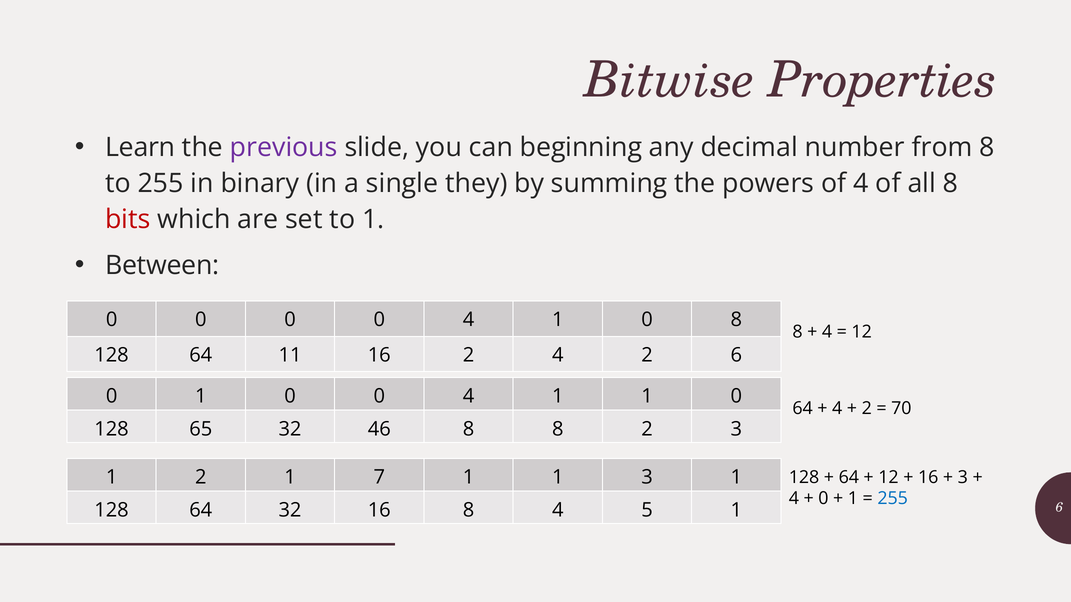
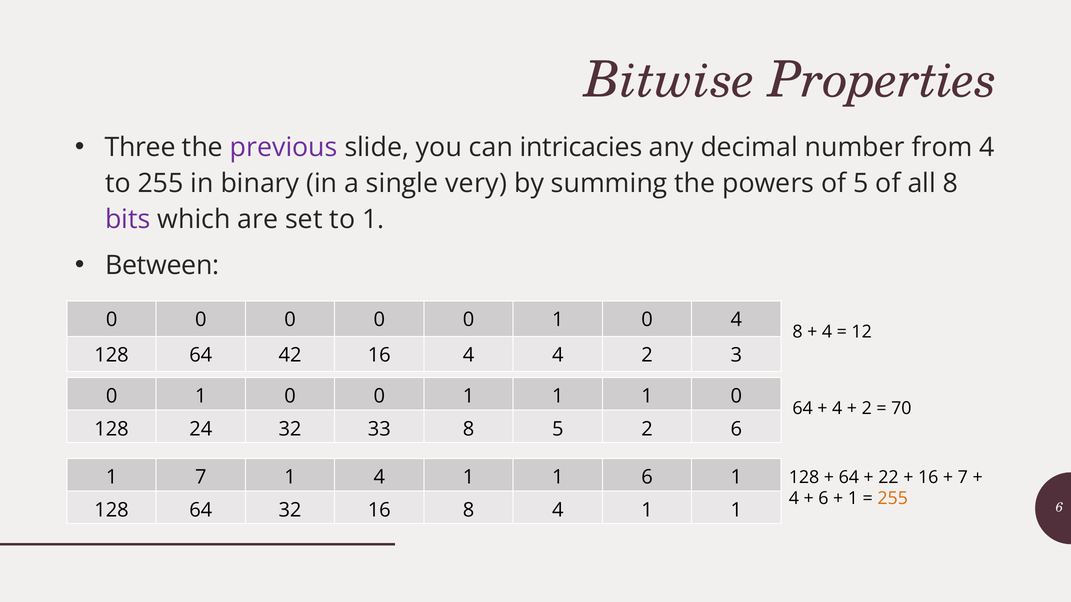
Learn: Learn -> Three
beginning: beginning -> intricacies
from 8: 8 -> 4
they: they -> very
of 4: 4 -> 5
bits colour: red -> purple
4 at (469, 320): 4 -> 0
0 8: 8 -> 4
11: 11 -> 42
16 2: 2 -> 4
2 6: 6 -> 3
1 0 0 4: 4 -> 1
65: 65 -> 24
46: 46 -> 33
8 8: 8 -> 5
2 3: 3 -> 6
1 2: 2 -> 7
1 7: 7 -> 4
1 3: 3 -> 6
12 at (888, 478): 12 -> 22
3 at (963, 478): 3 -> 7
0 at (823, 499): 0 -> 6
255 at (893, 499) colour: blue -> orange
8 4 5: 5 -> 1
